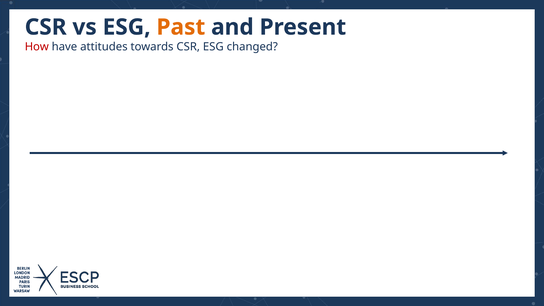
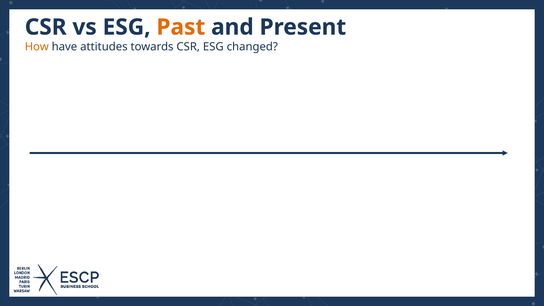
How colour: red -> orange
